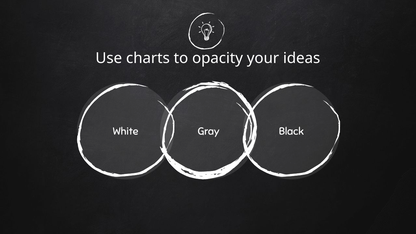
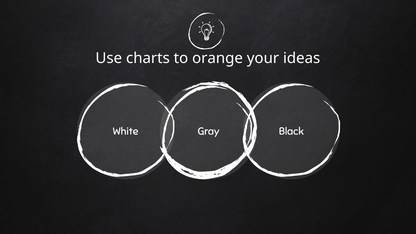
opacity: opacity -> orange
